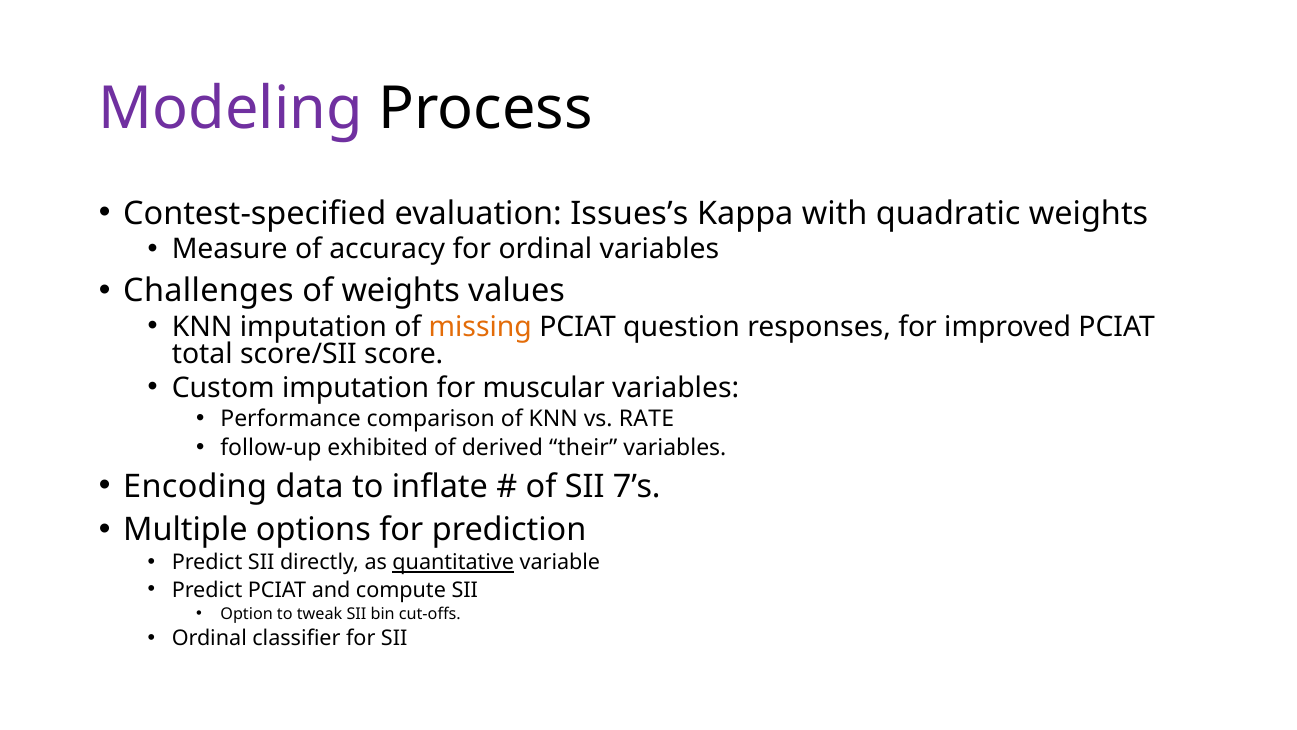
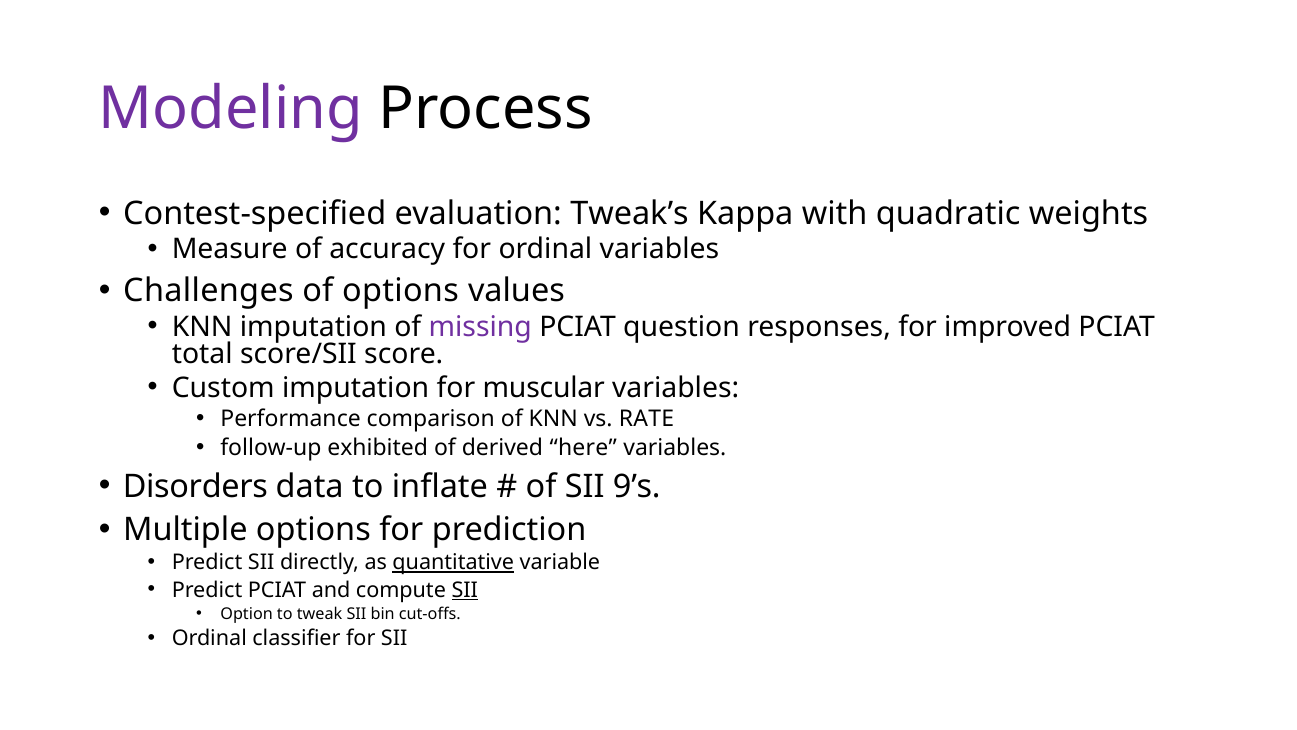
Issues’s: Issues’s -> Tweak’s
of weights: weights -> options
missing colour: orange -> purple
their: their -> here
Encoding: Encoding -> Disorders
7’s: 7’s -> 9’s
SII at (465, 590) underline: none -> present
